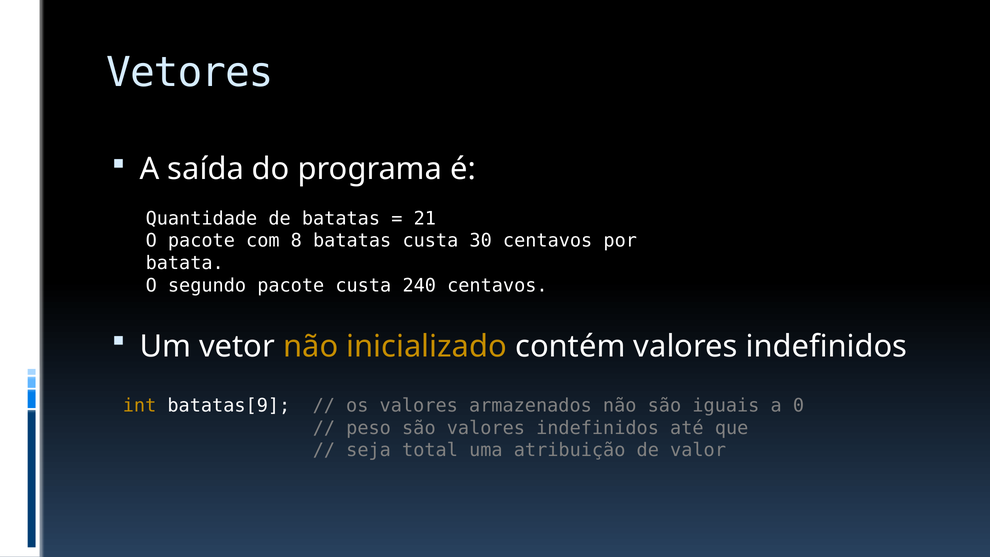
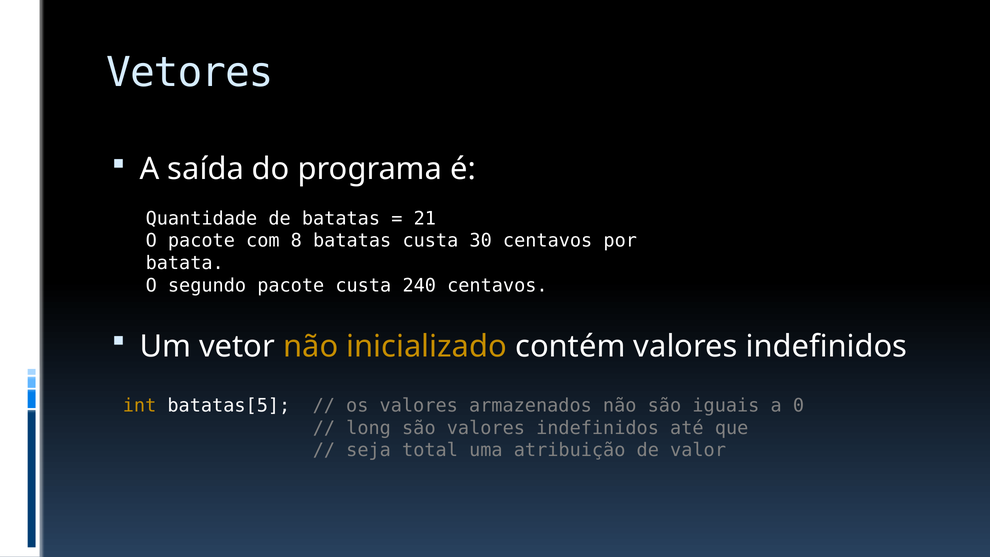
batatas[9: batatas[9 -> batatas[5
peso: peso -> long
